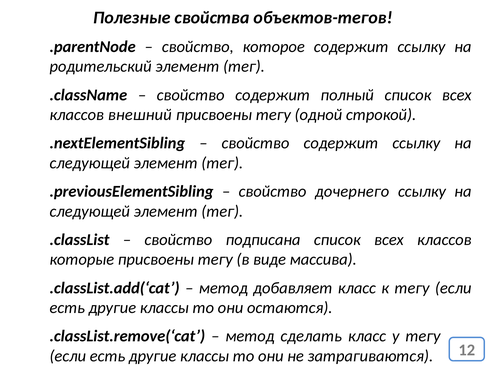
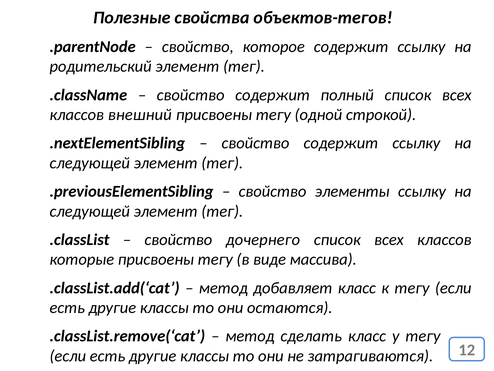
дочернего: дочернего -> элементы
подписана: подписана -> дочернего
